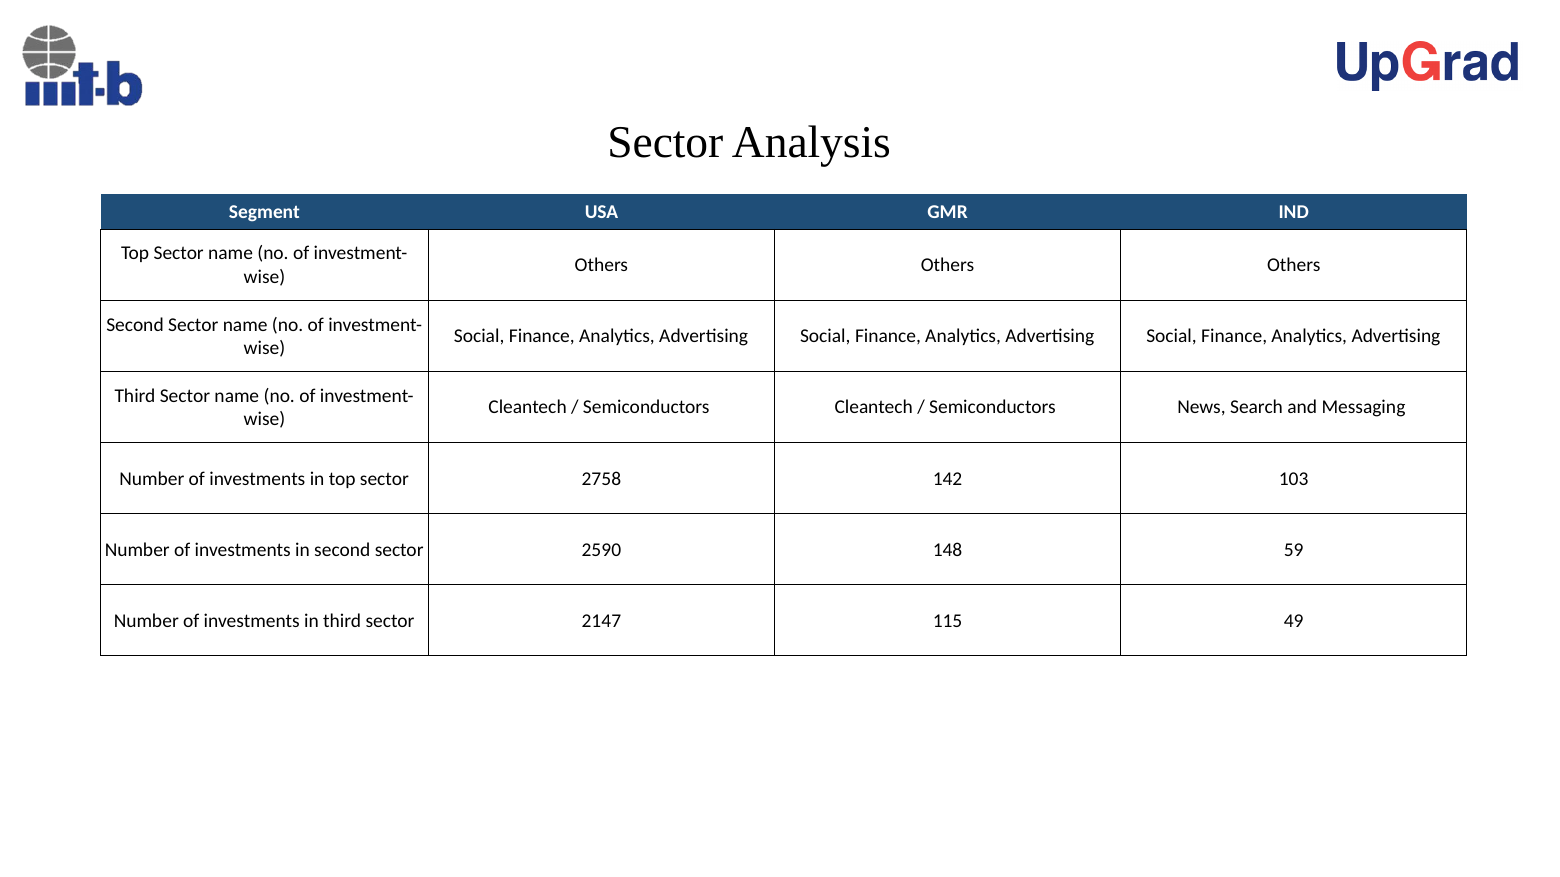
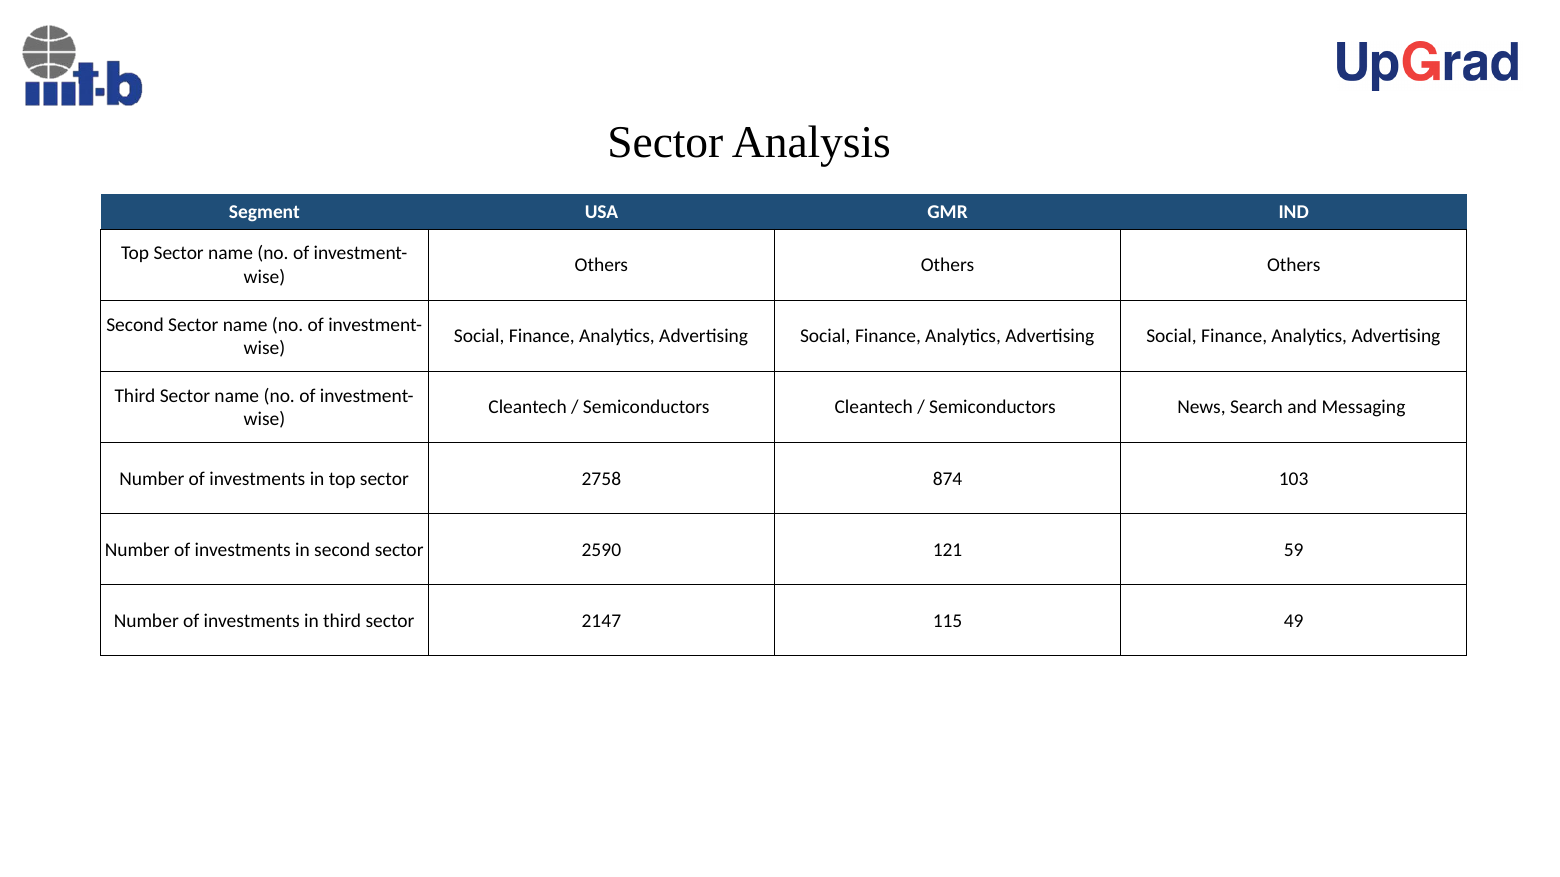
142: 142 -> 874
148: 148 -> 121
